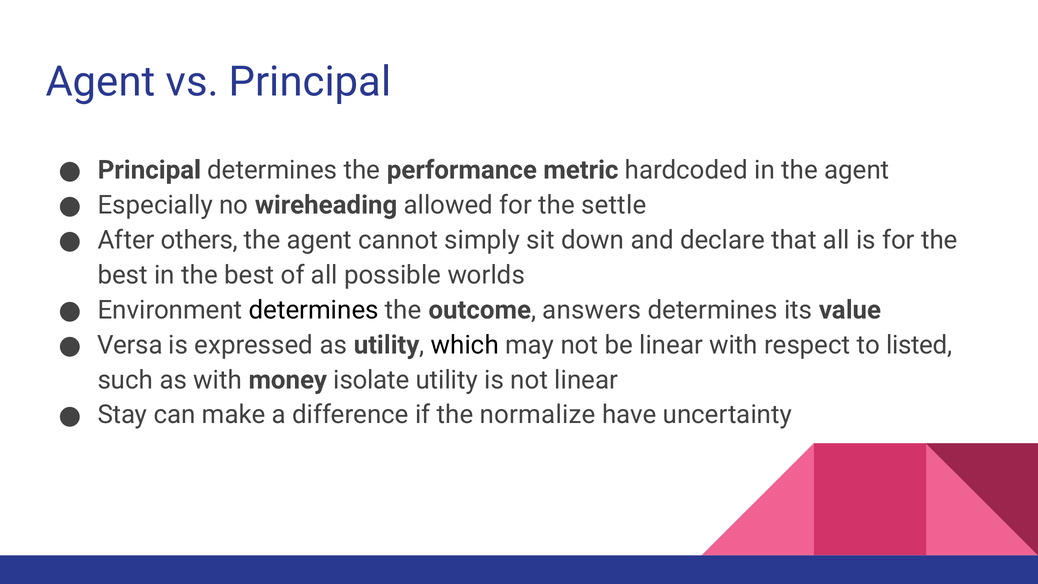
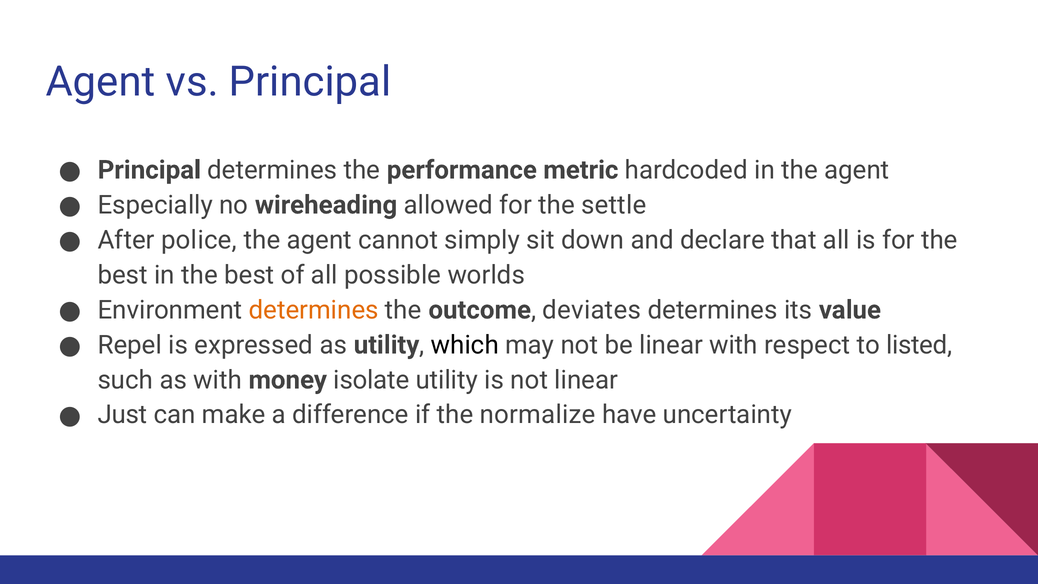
others: others -> police
determines at (314, 310) colour: black -> orange
answers: answers -> deviates
Versa: Versa -> Repel
Stay: Stay -> Just
